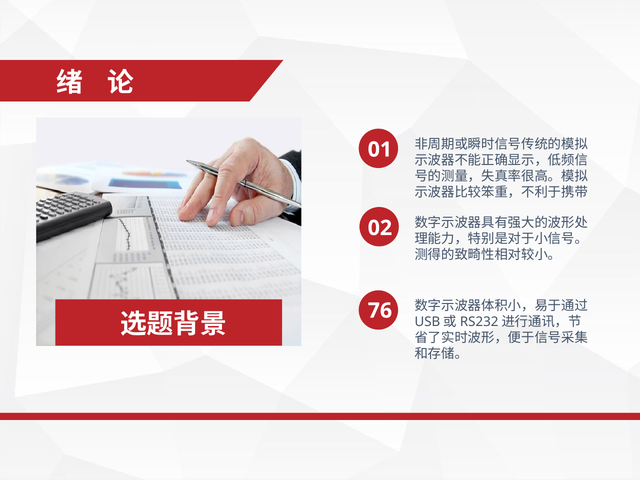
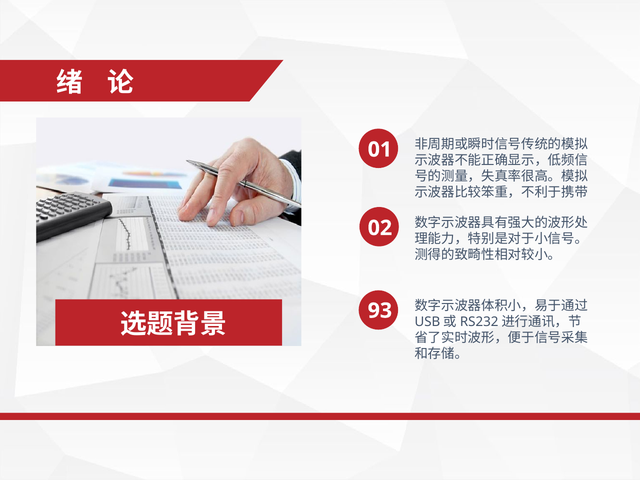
76: 76 -> 93
